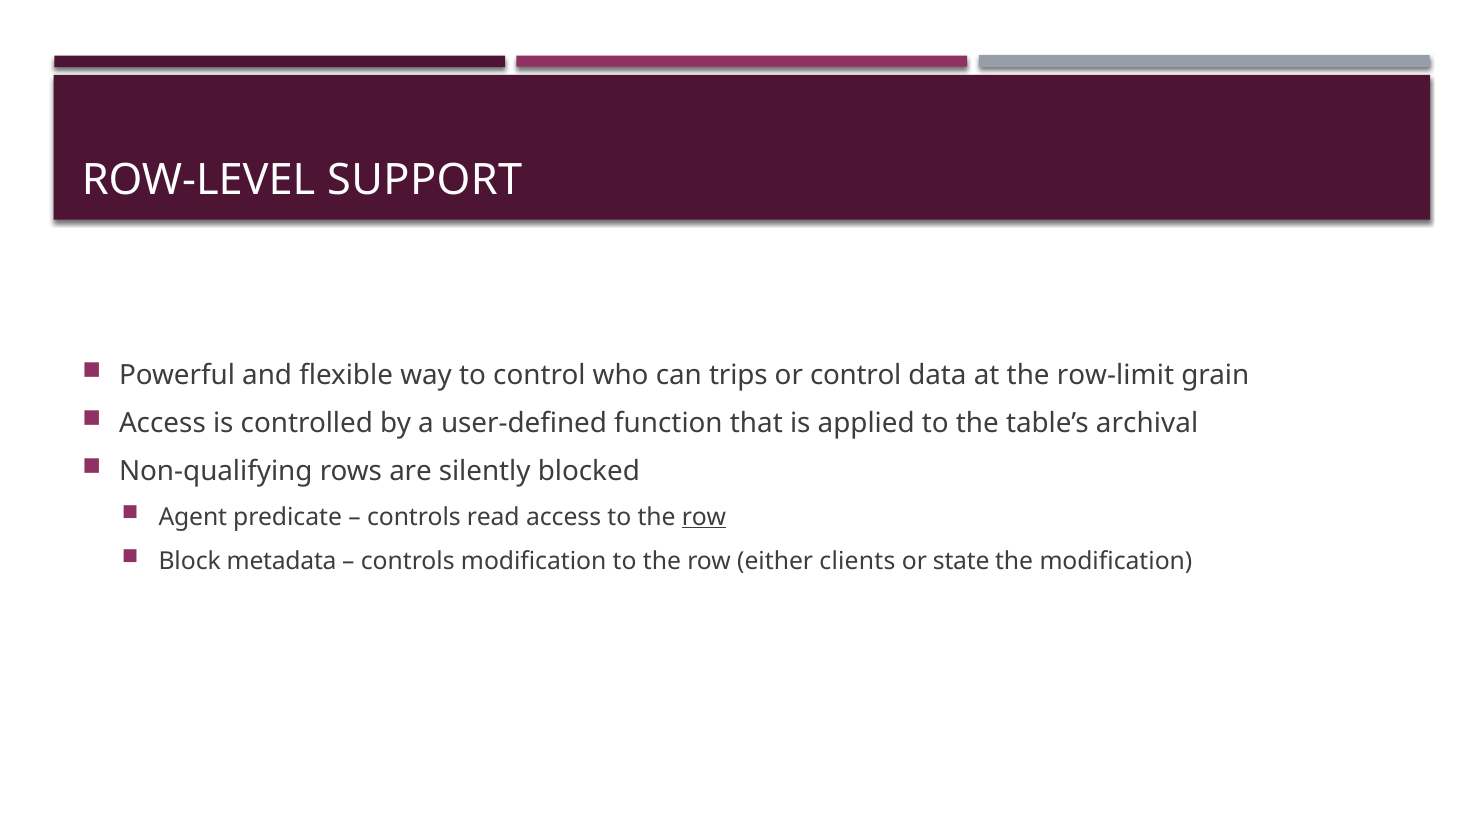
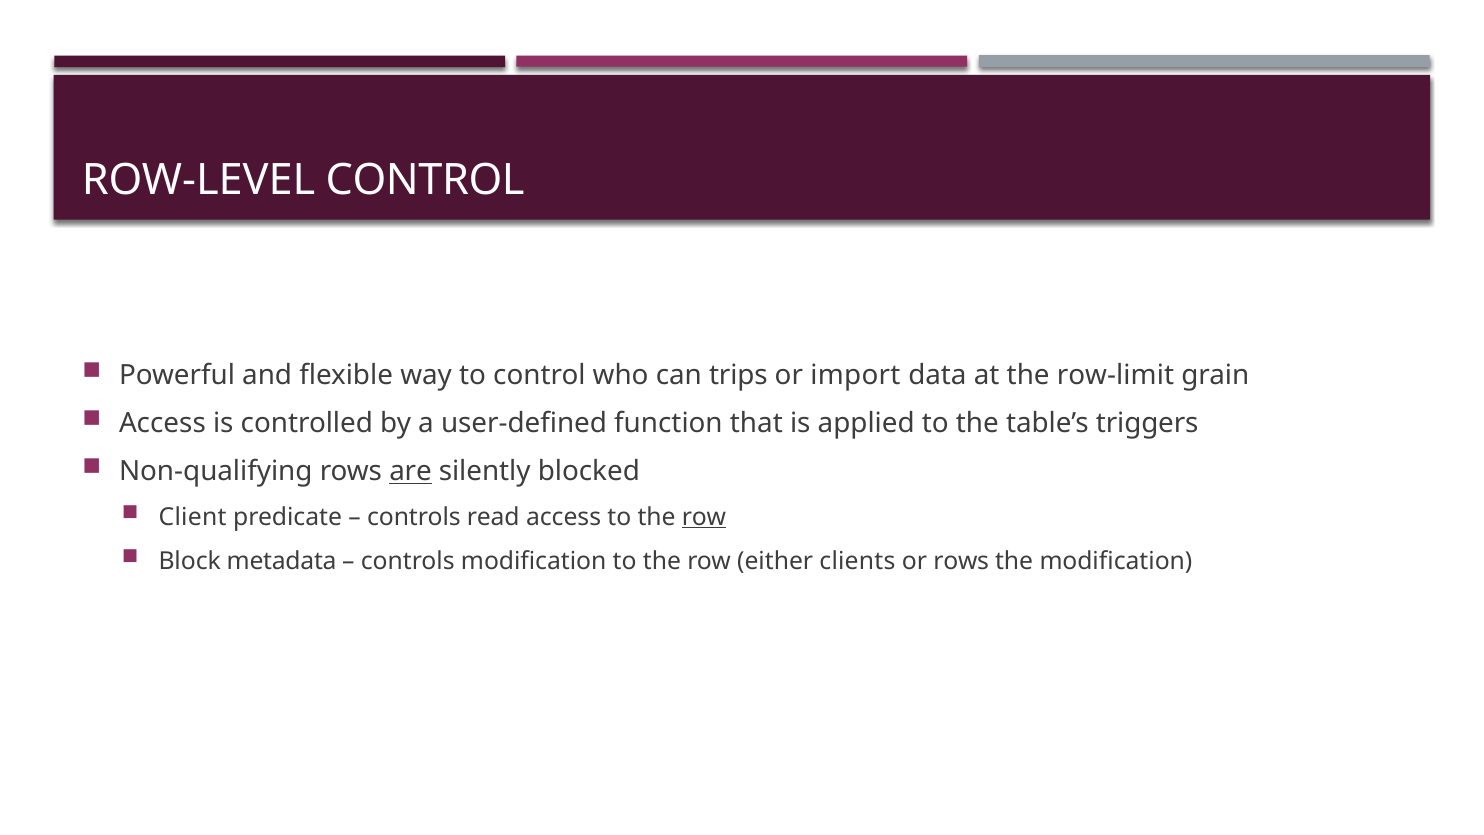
ROW-LEVEL SUPPORT: SUPPORT -> CONTROL
or control: control -> import
archival: archival -> triggers
are underline: none -> present
Agent: Agent -> Client
or state: state -> rows
